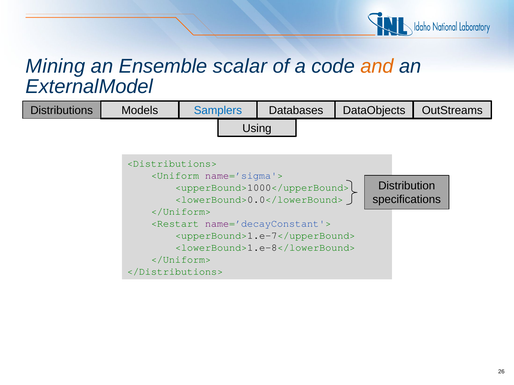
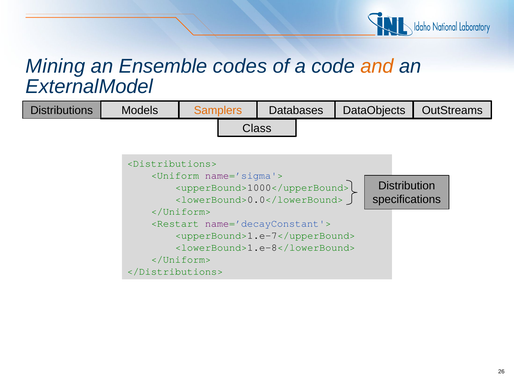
scalar: scalar -> codes
Samplers colour: blue -> orange
Using: Using -> Class
